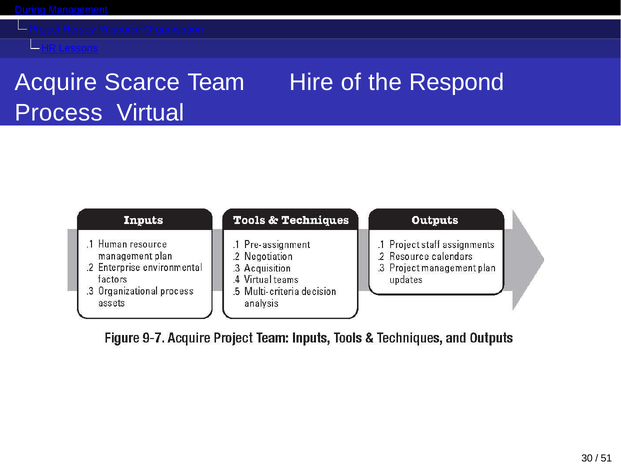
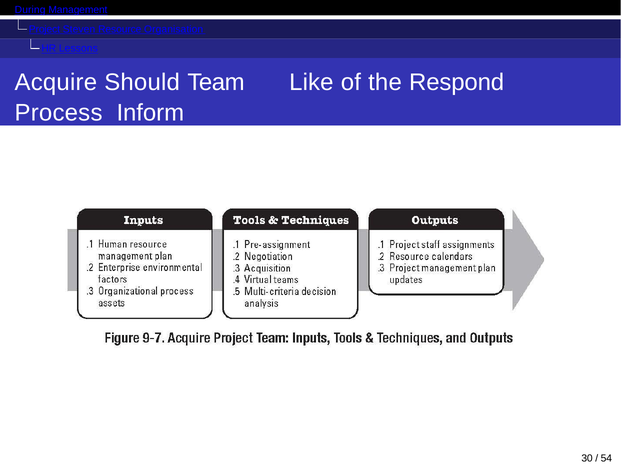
Hersey: Hersey -> Steven
Scarce: Scarce -> Should
Hire: Hire -> Like
Virtual: Virtual -> Inform
51: 51 -> 54
